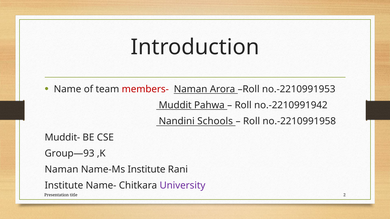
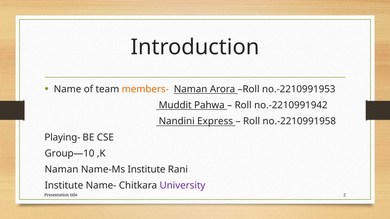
members- colour: red -> orange
Schools: Schools -> Express
Muddit-: Muddit- -> Playing-
Group—93: Group—93 -> Group—10
